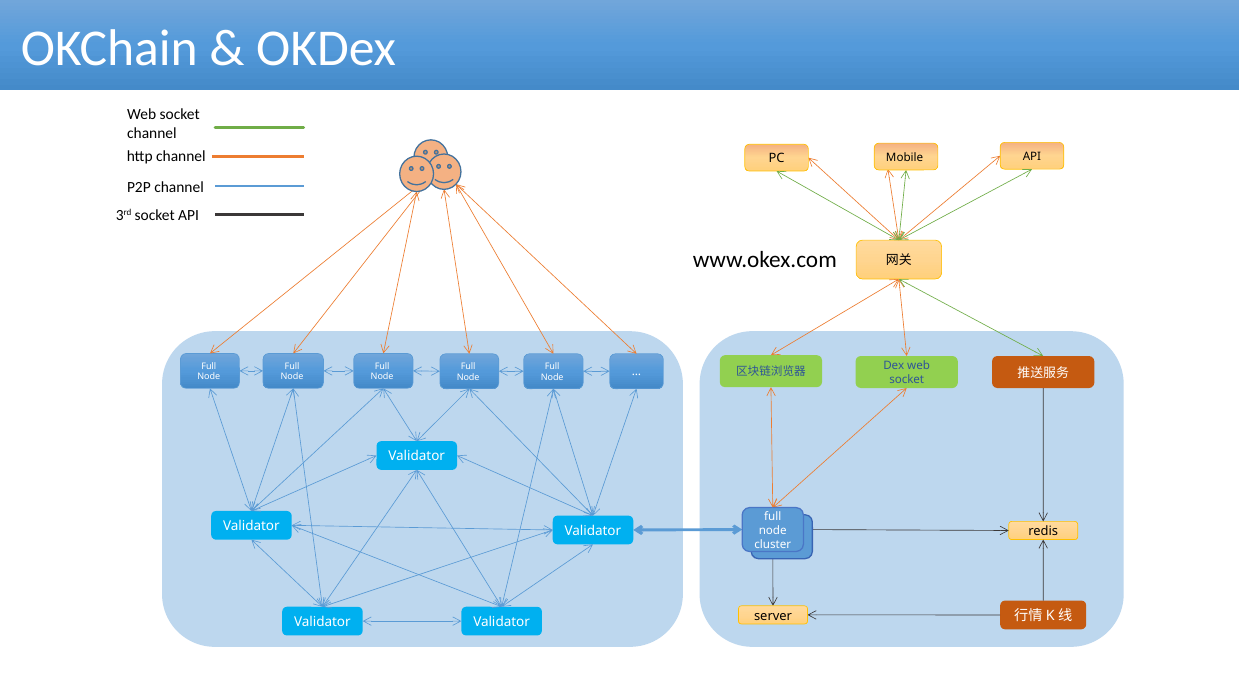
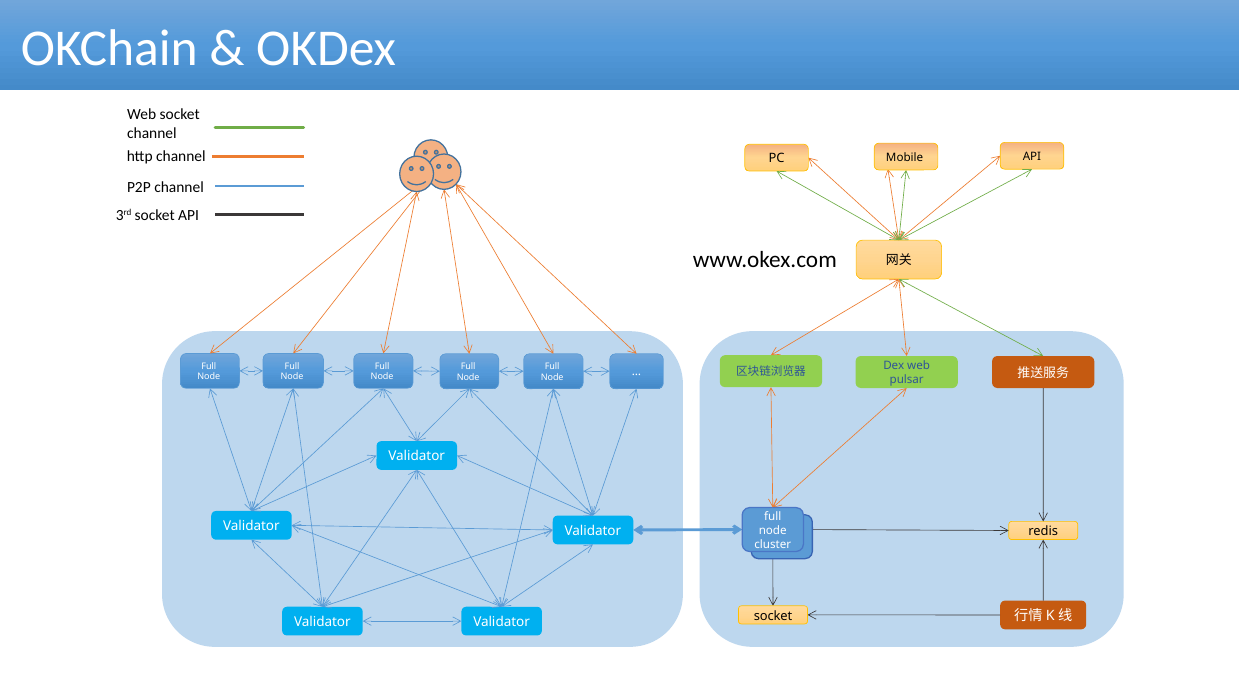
socket at (907, 380): socket -> pulsar
server at (773, 616): server -> socket
